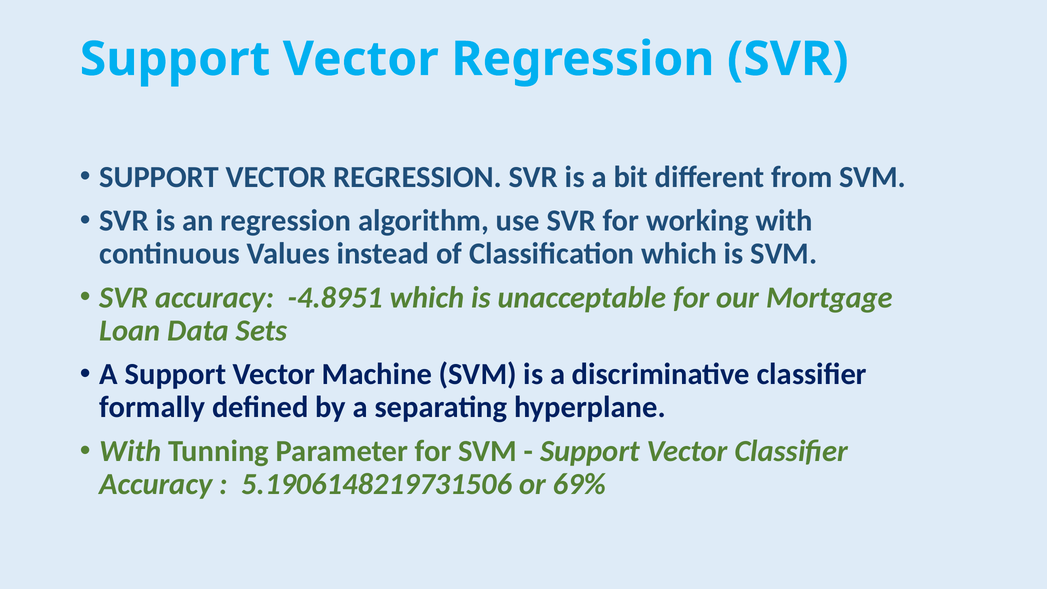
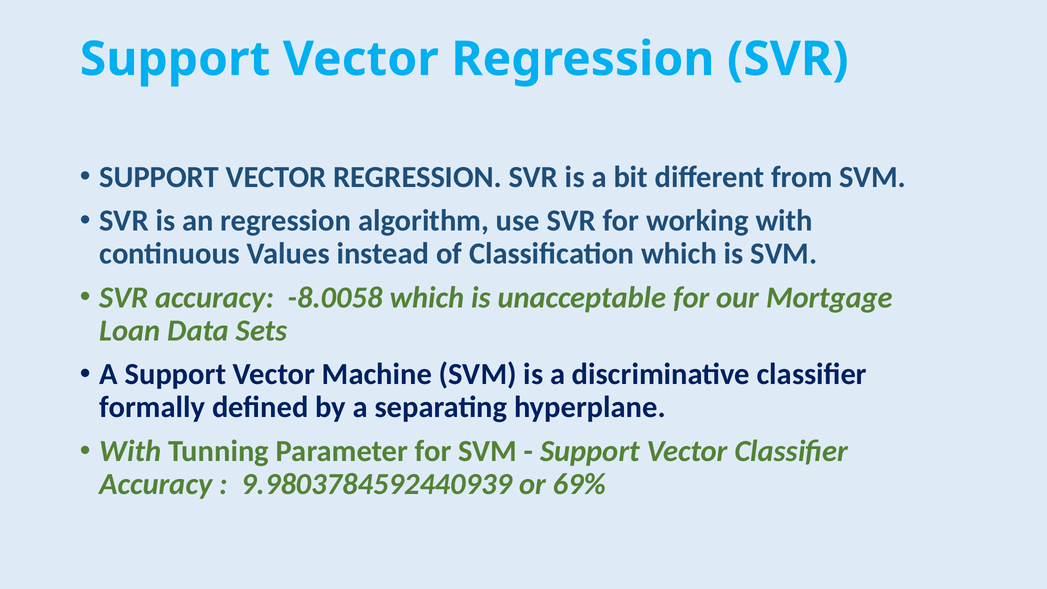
-4.8951: -4.8951 -> -8.0058
5.1906148219731506: 5.1906148219731506 -> 9.9803784592440939
